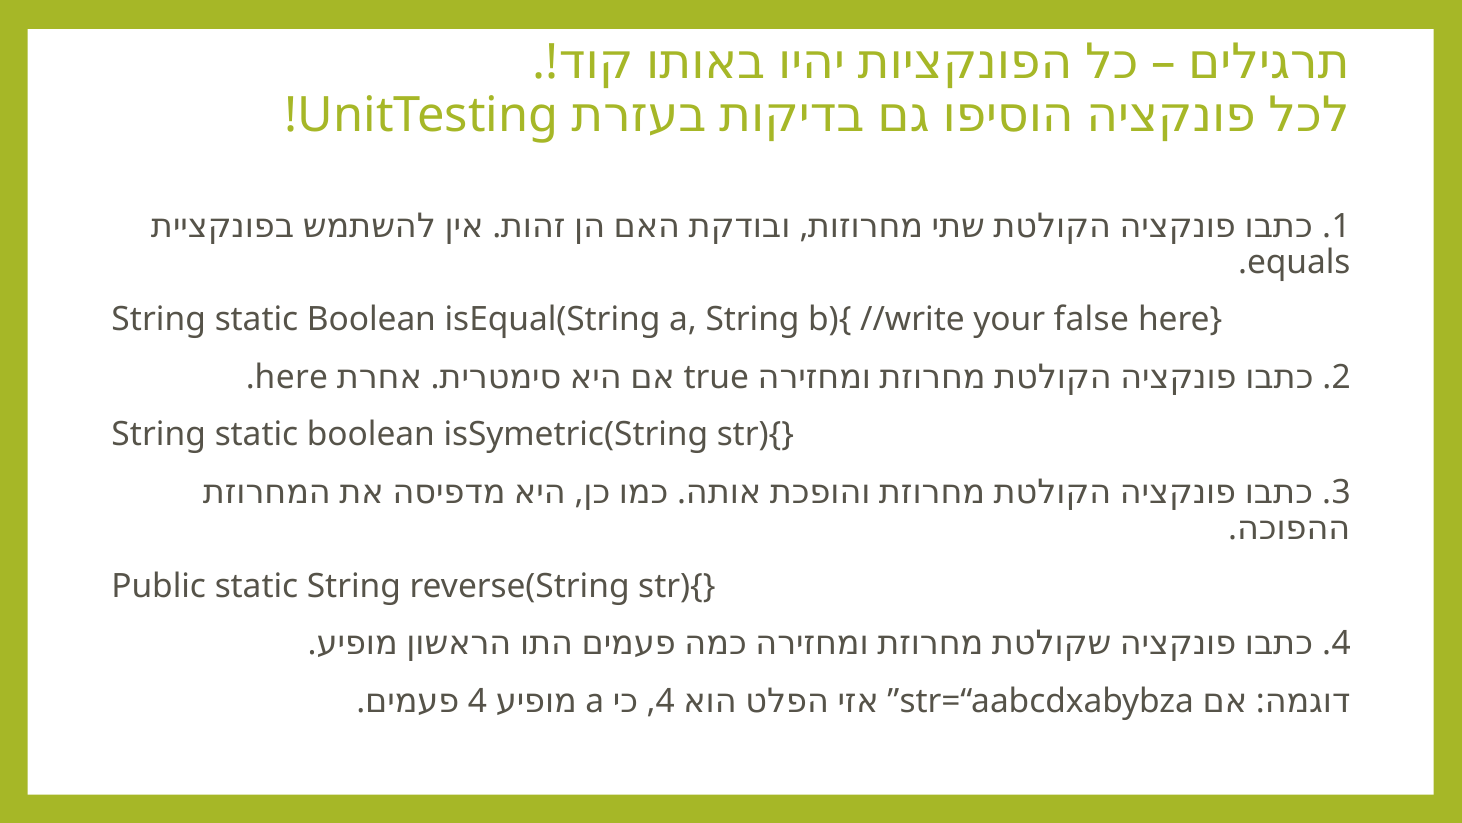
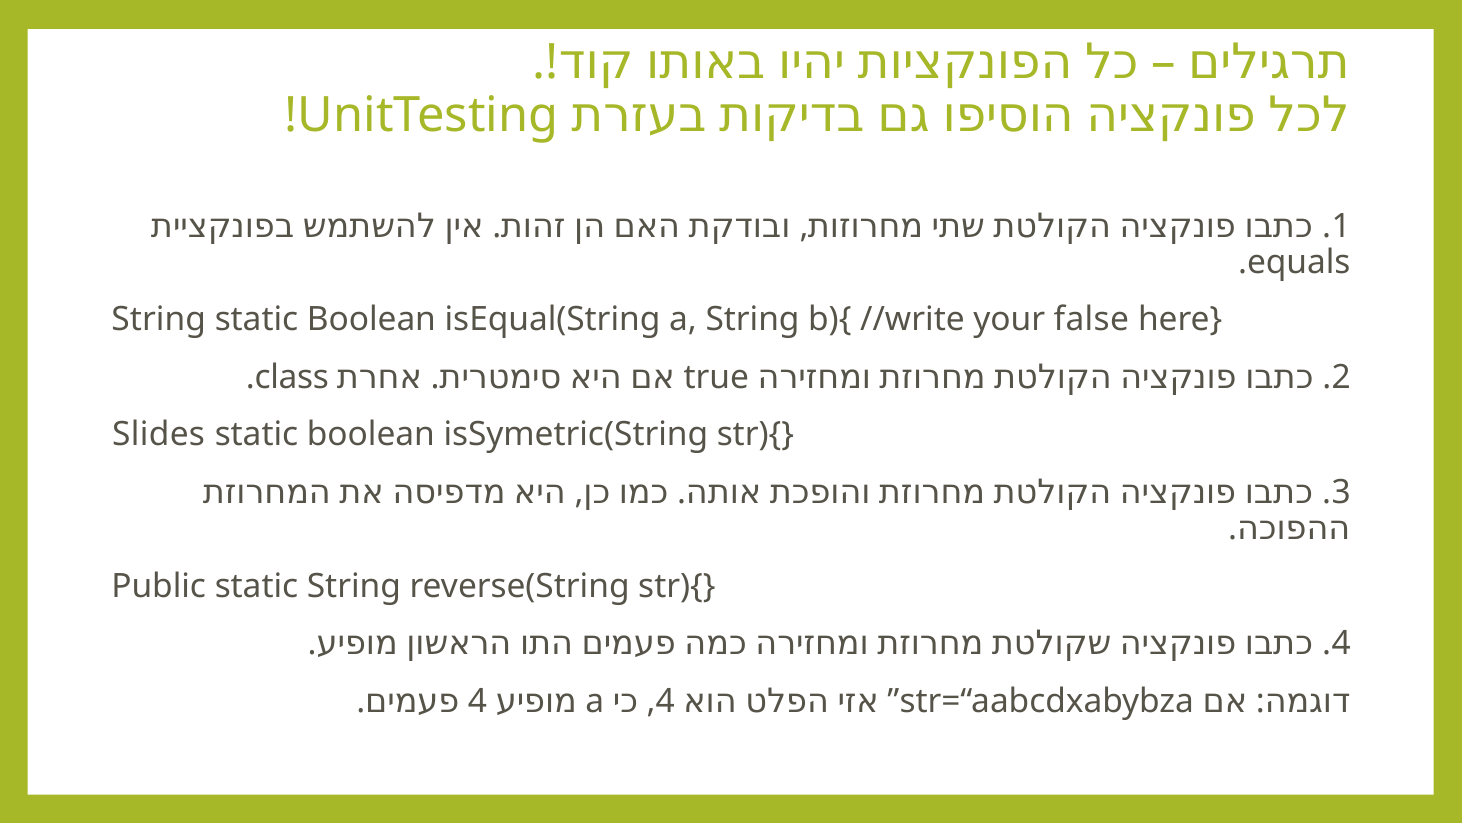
here at (291, 377): here -> class
String at (159, 435): String -> Slides
